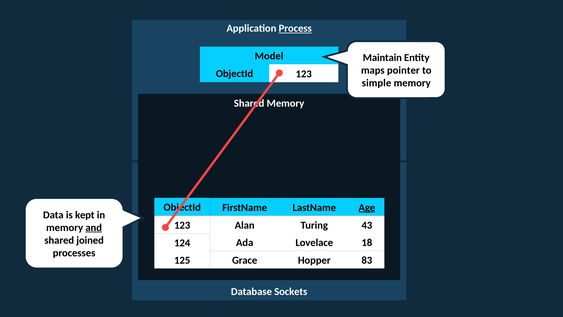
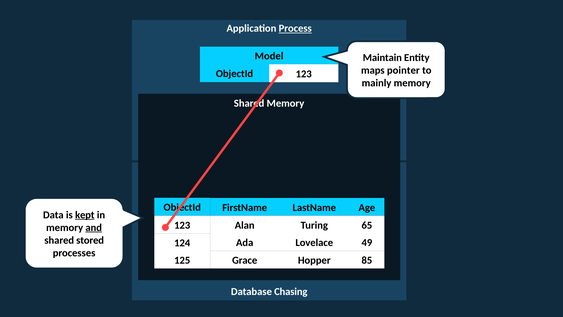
simple: simple -> mainly
Age underline: present -> none
kept underline: none -> present
43: 43 -> 65
joined: joined -> stored
18: 18 -> 49
83: 83 -> 85
Sockets: Sockets -> Chasing
